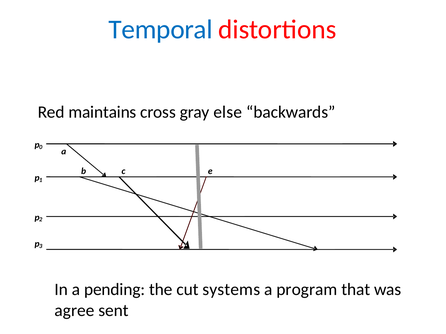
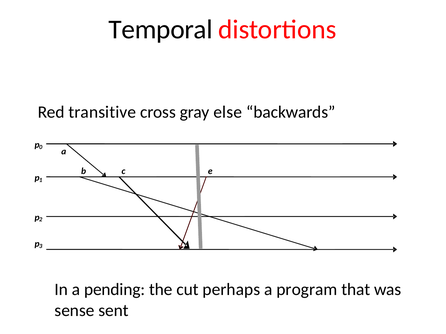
Temporal colour: blue -> black
maintains: maintains -> transitive
systems: systems -> perhaps
agree: agree -> sense
